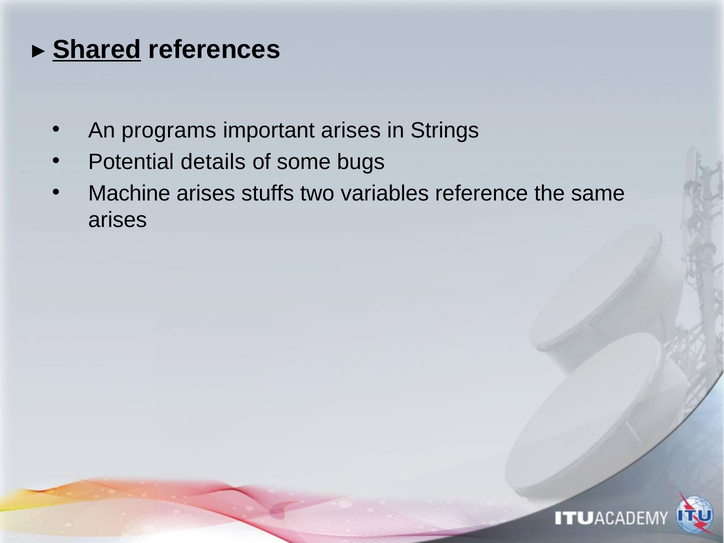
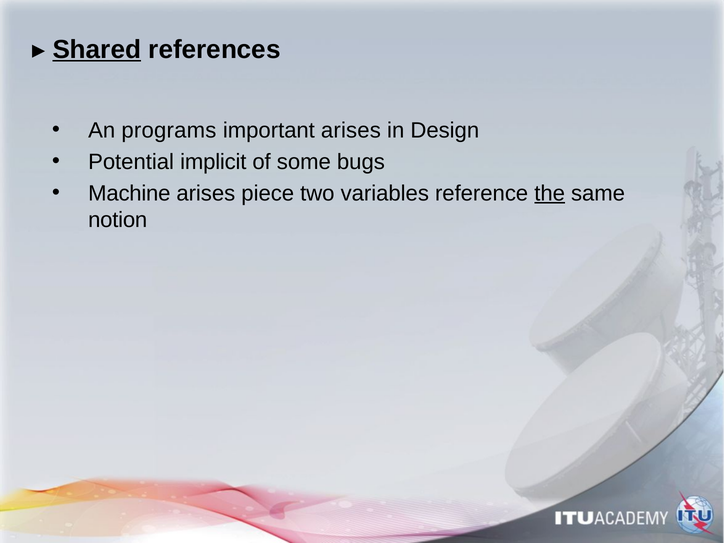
Strings: Strings -> Design
details: details -> implicit
stuffs: stuffs -> piece
the underline: none -> present
arises at (118, 220): arises -> notion
